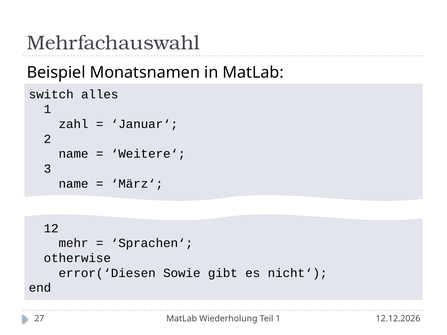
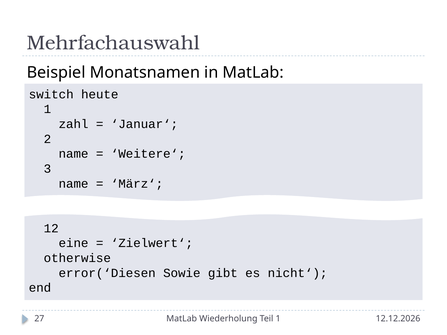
alles: alles -> heute
mehr: mehr -> eine
Sprachen‘: Sprachen‘ -> Zielwert‘
